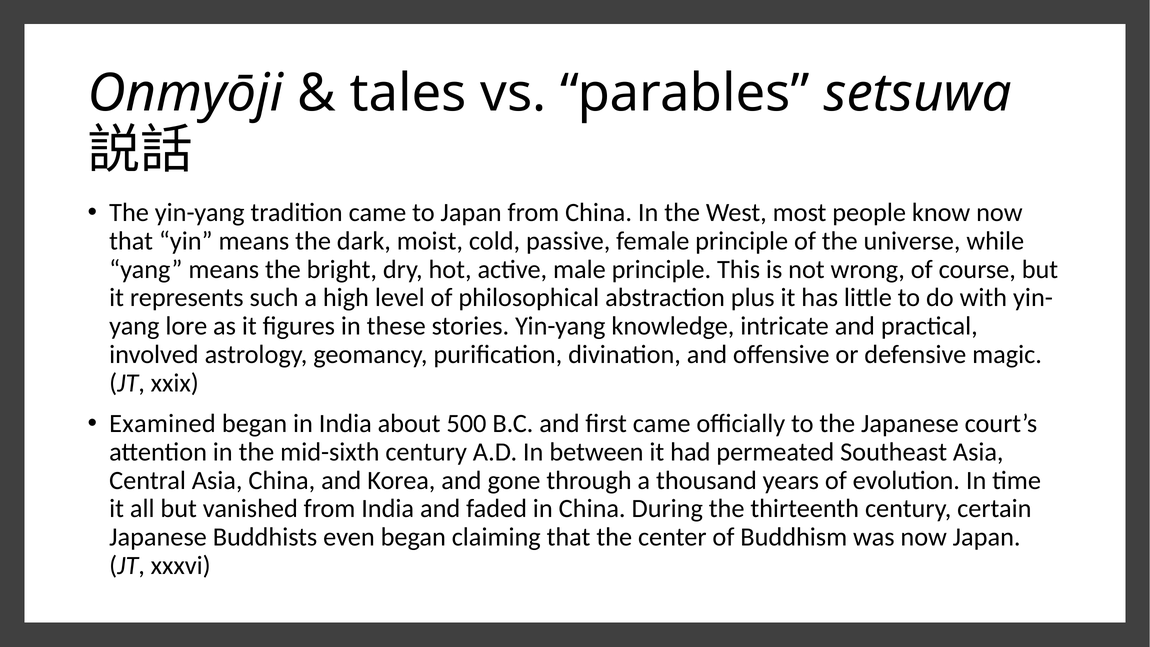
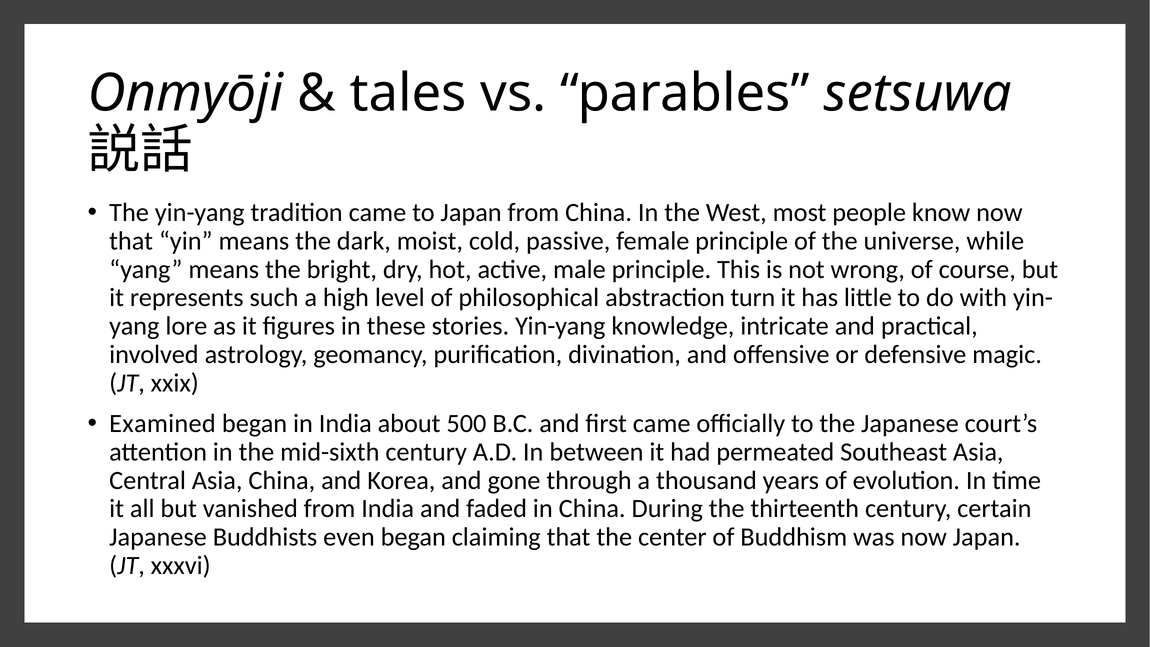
plus: plus -> turn
